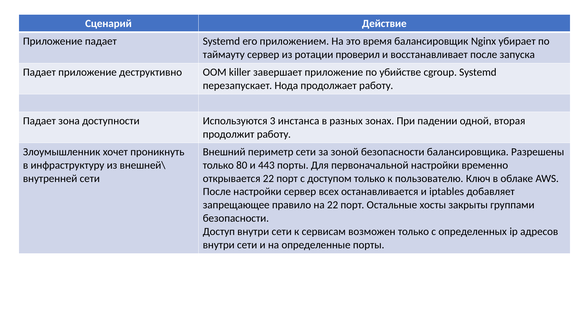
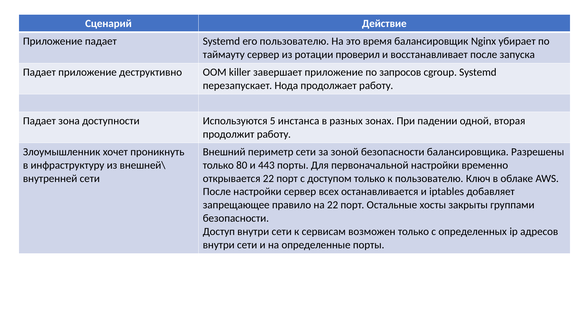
его приложением: приложением -> пользователю
убийстве: убийстве -> запросов
3: 3 -> 5
